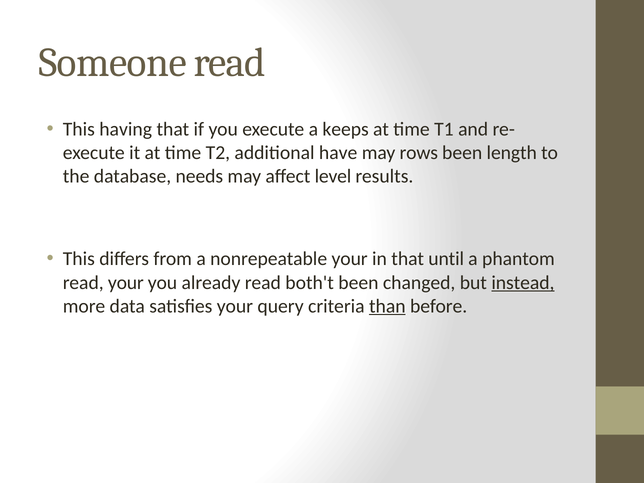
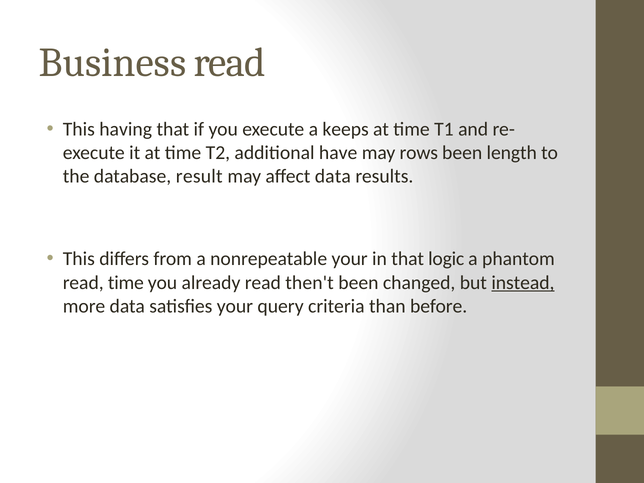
Someone: Someone -> Business
needs: needs -> result
affect level: level -> data
until: until -> logic
read your: your -> time
both't: both't -> then't
than underline: present -> none
